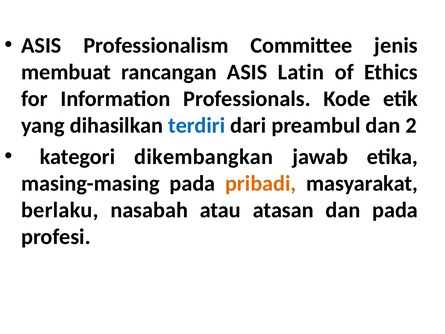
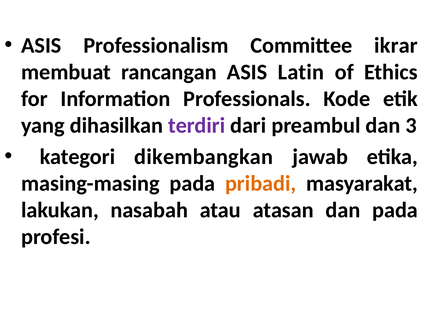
jenis: jenis -> ikrar
terdiri colour: blue -> purple
2: 2 -> 3
berlaku: berlaku -> lakukan
